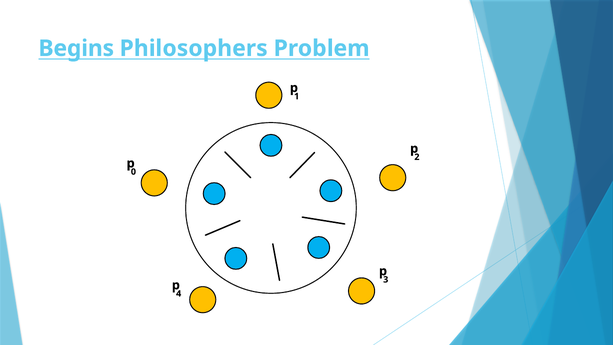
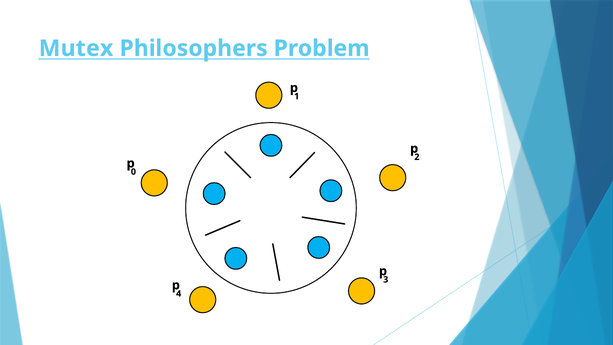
Begins: Begins -> Mutex
